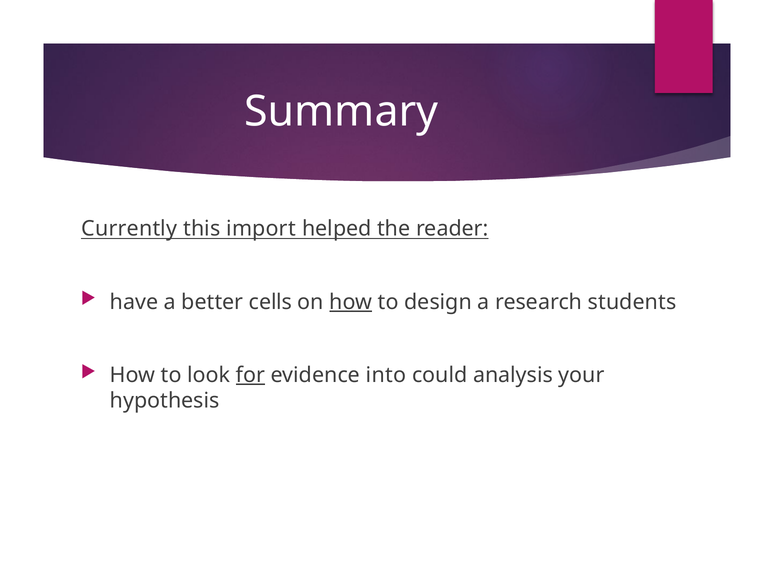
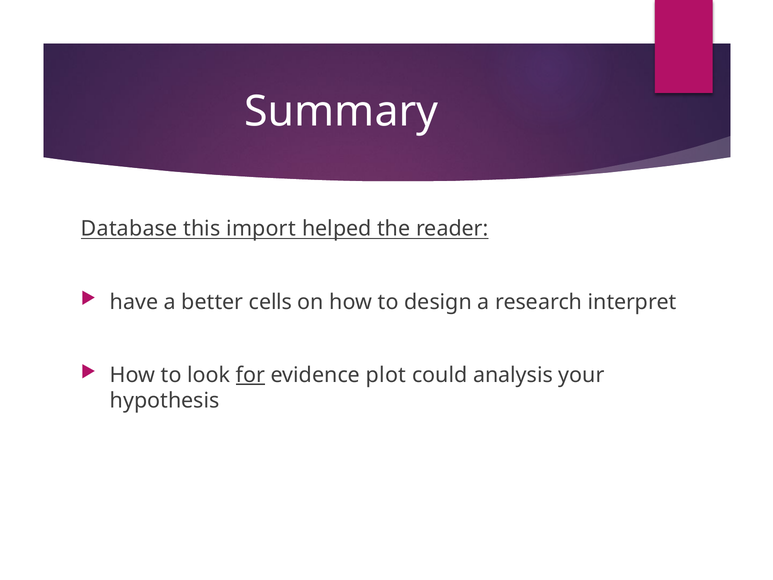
Currently: Currently -> Database
how at (351, 302) underline: present -> none
students: students -> interpret
into: into -> plot
